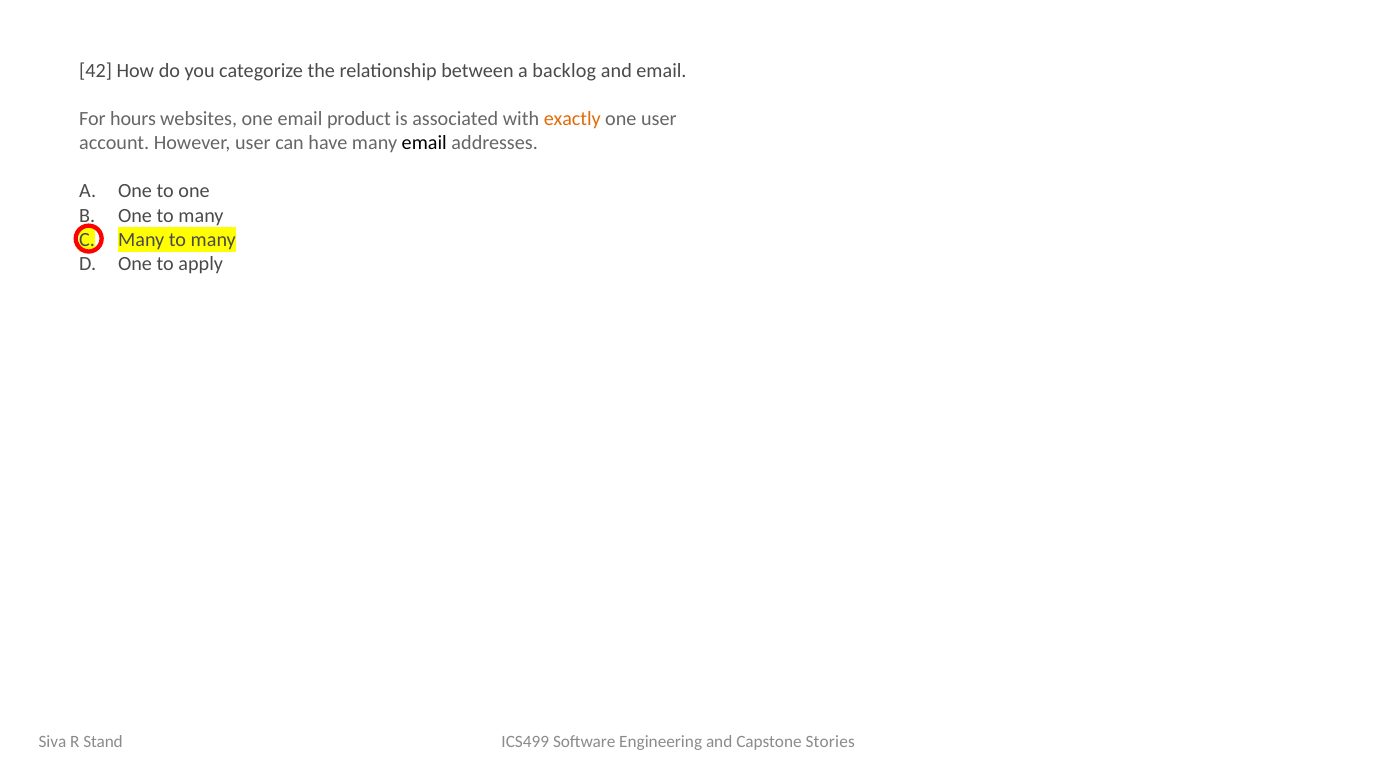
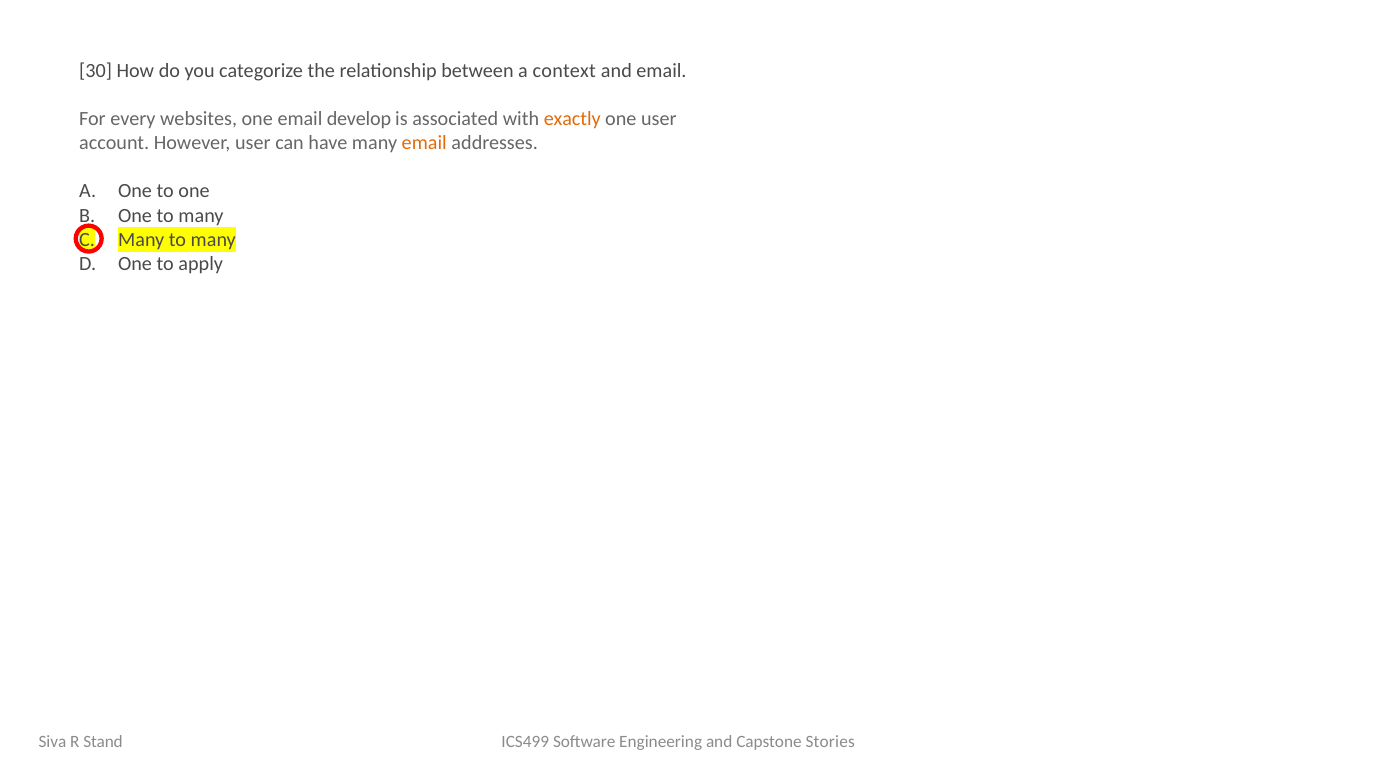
42: 42 -> 30
backlog: backlog -> context
hours: hours -> every
product: product -> develop
email at (424, 143) colour: black -> orange
